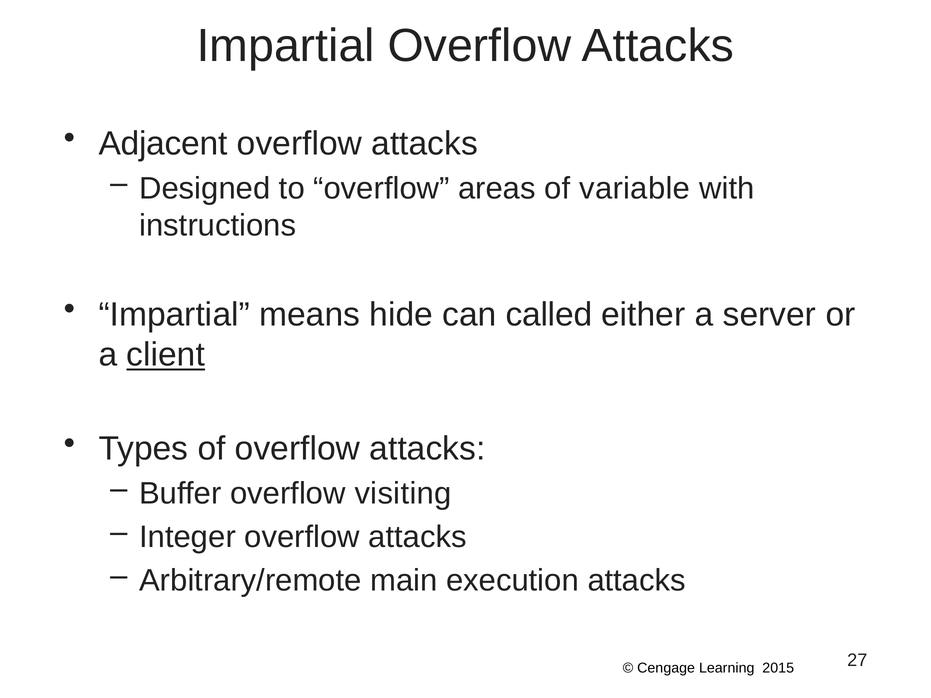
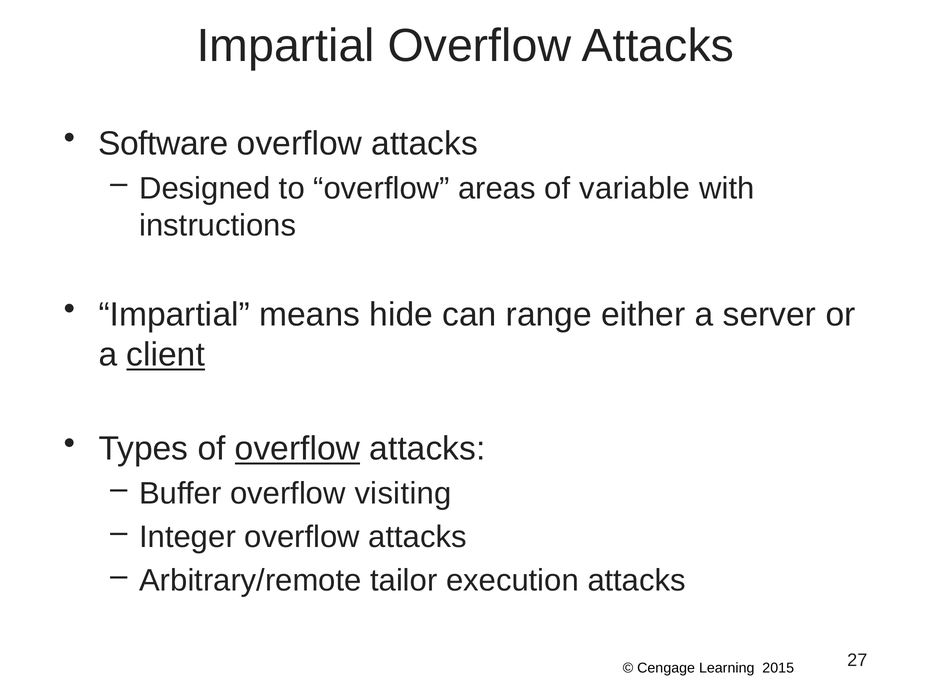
Adjacent: Adjacent -> Software
called: called -> range
overflow at (298, 449) underline: none -> present
main: main -> tailor
